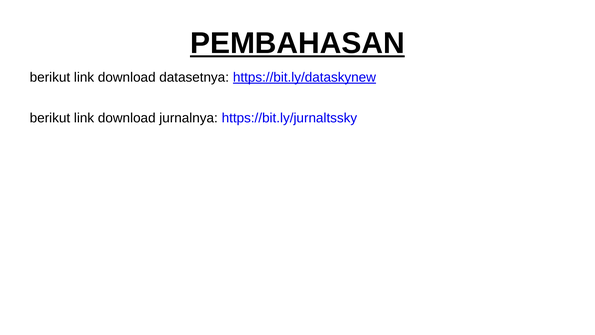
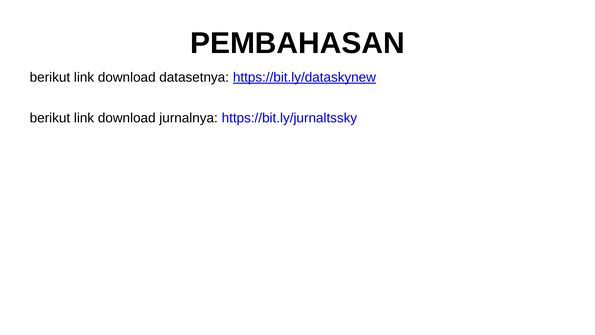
PEMBAHASAN underline: present -> none
